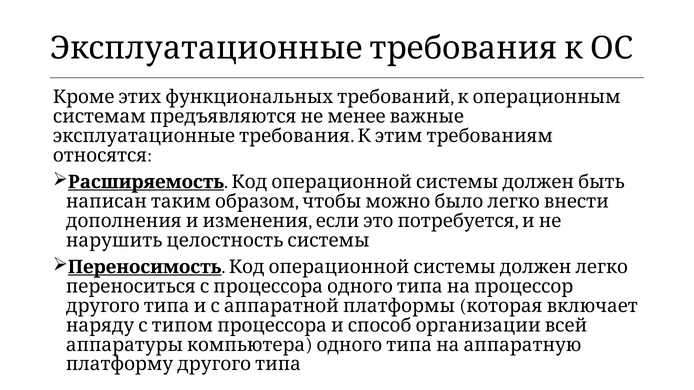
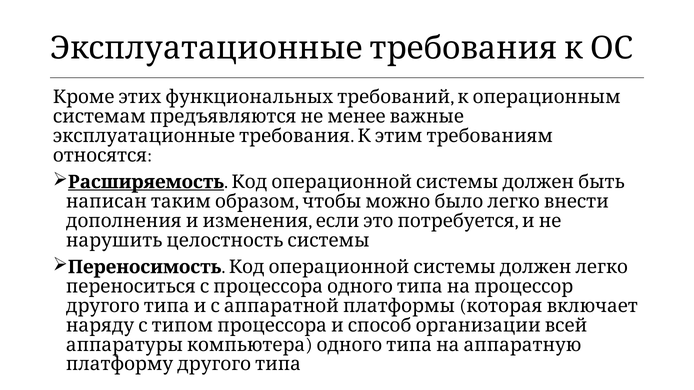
Переносимость underline: present -> none
